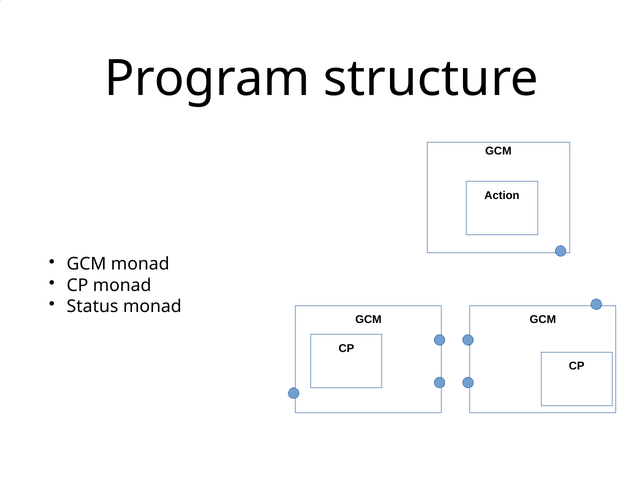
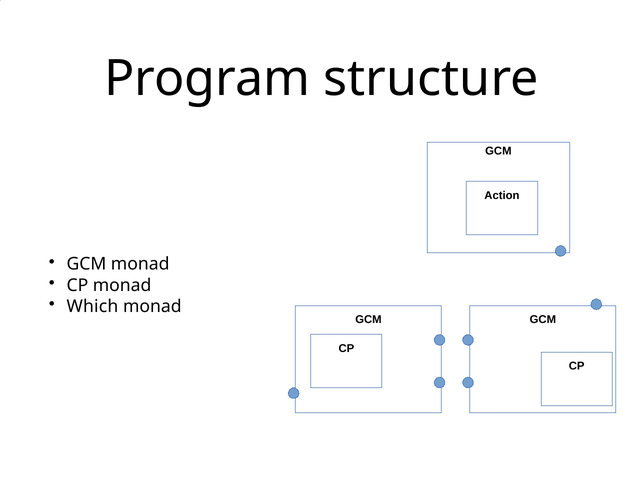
Status: Status -> Which
